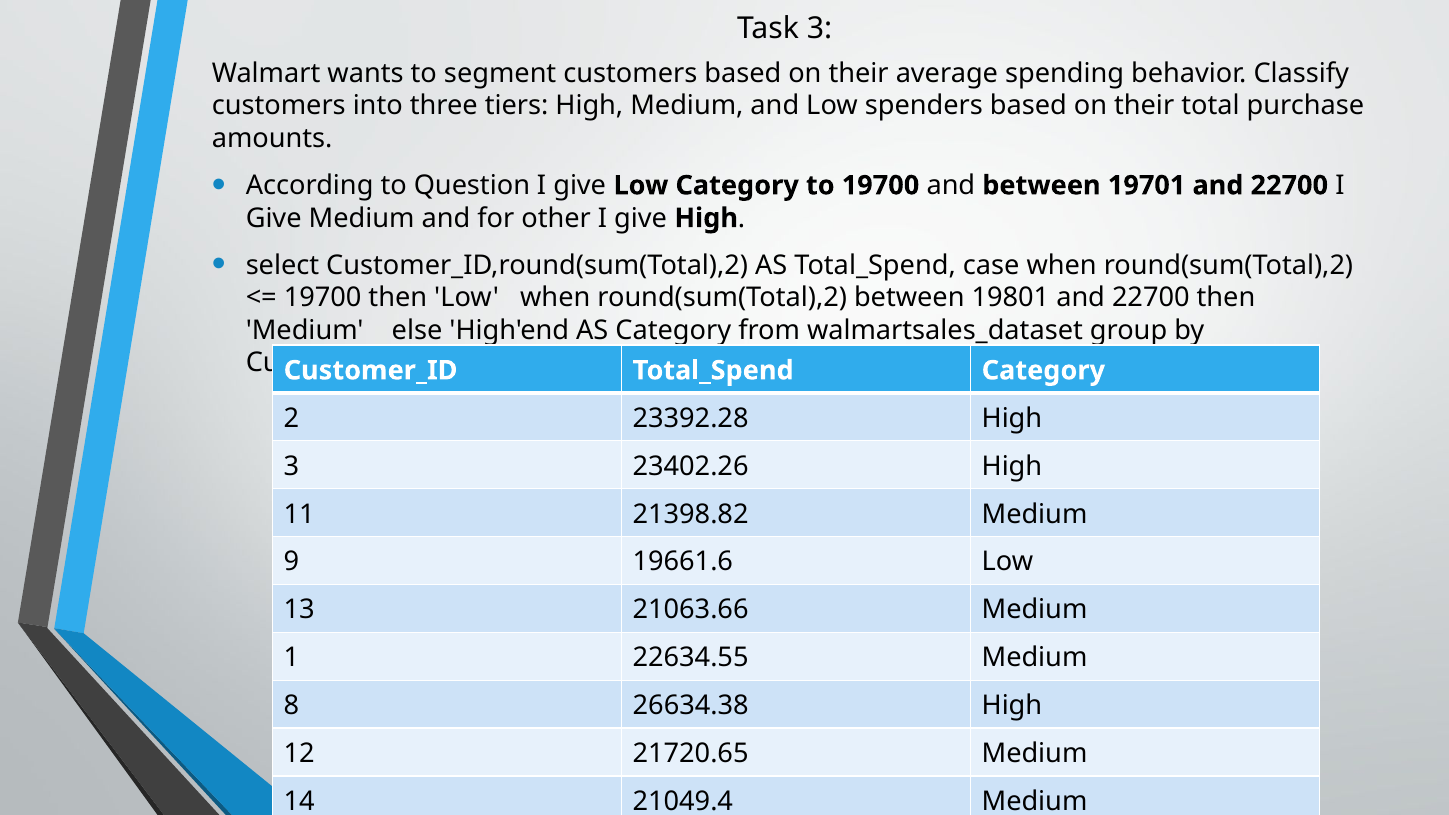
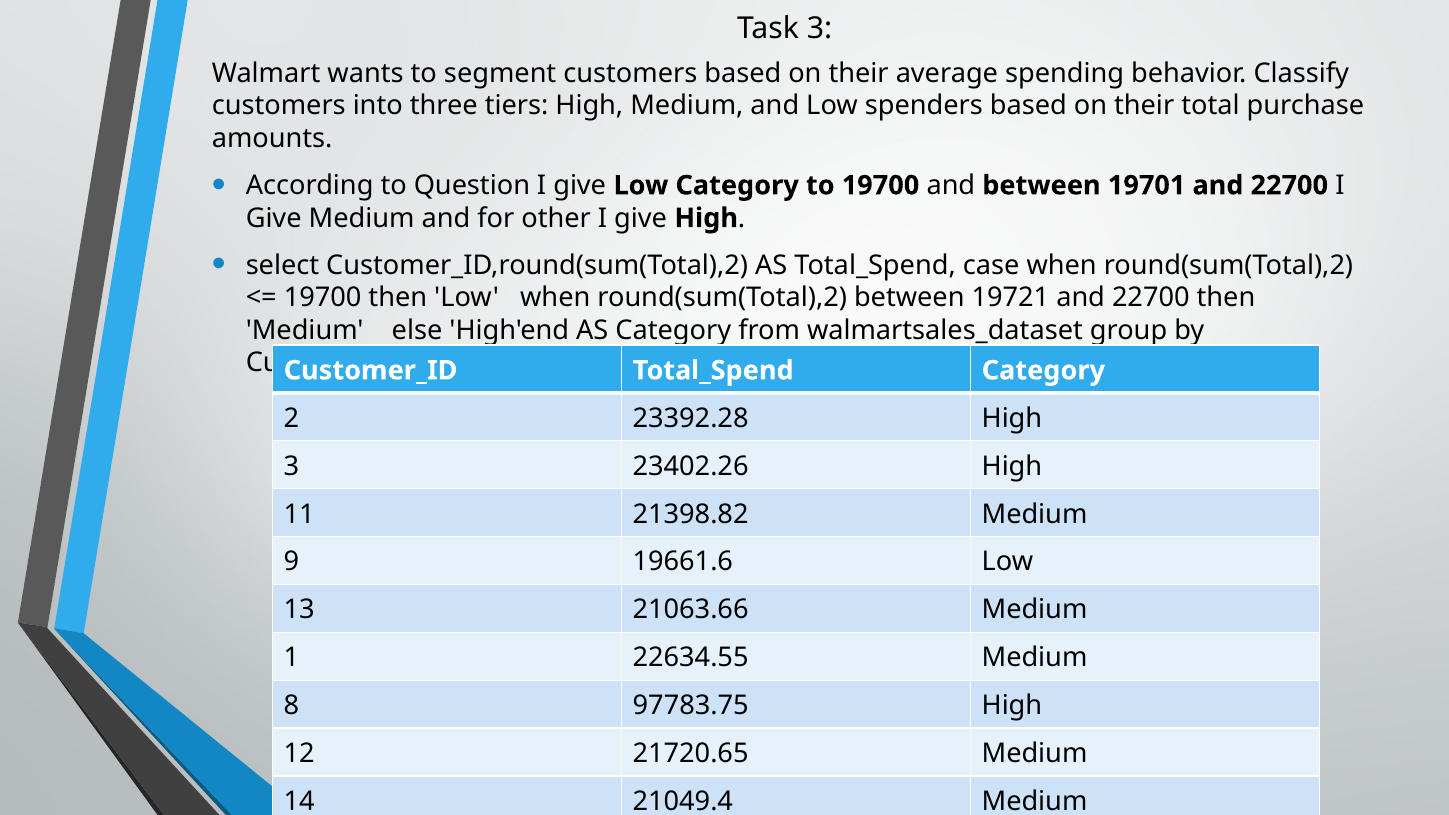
19801: 19801 -> 19721
26634.38: 26634.38 -> 97783.75
